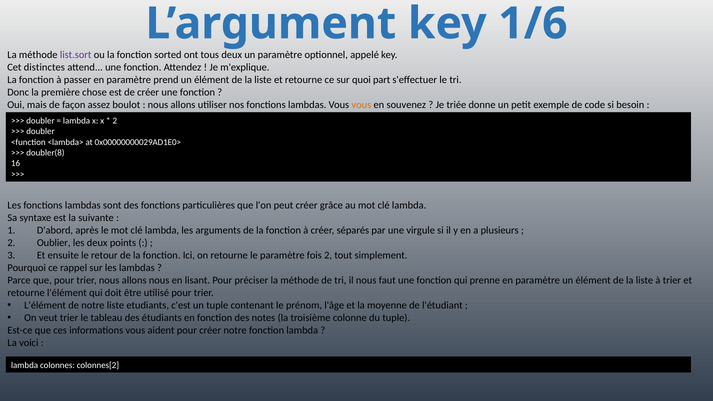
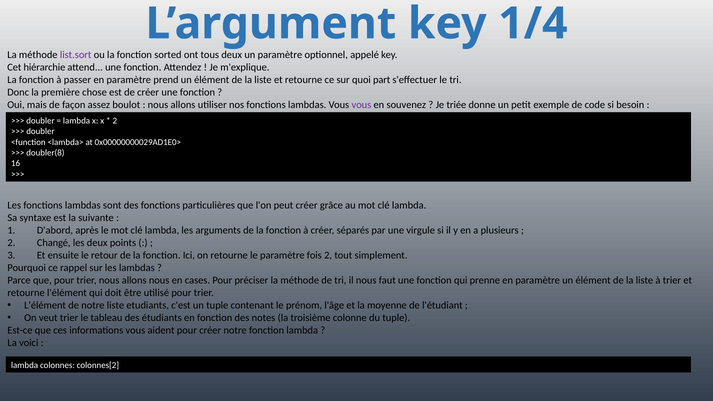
1/6: 1/6 -> 1/4
distinctes: distinctes -> hiérarchie
vous at (361, 105) colour: orange -> purple
Oublier: Oublier -> Changé
lisant: lisant -> cases
